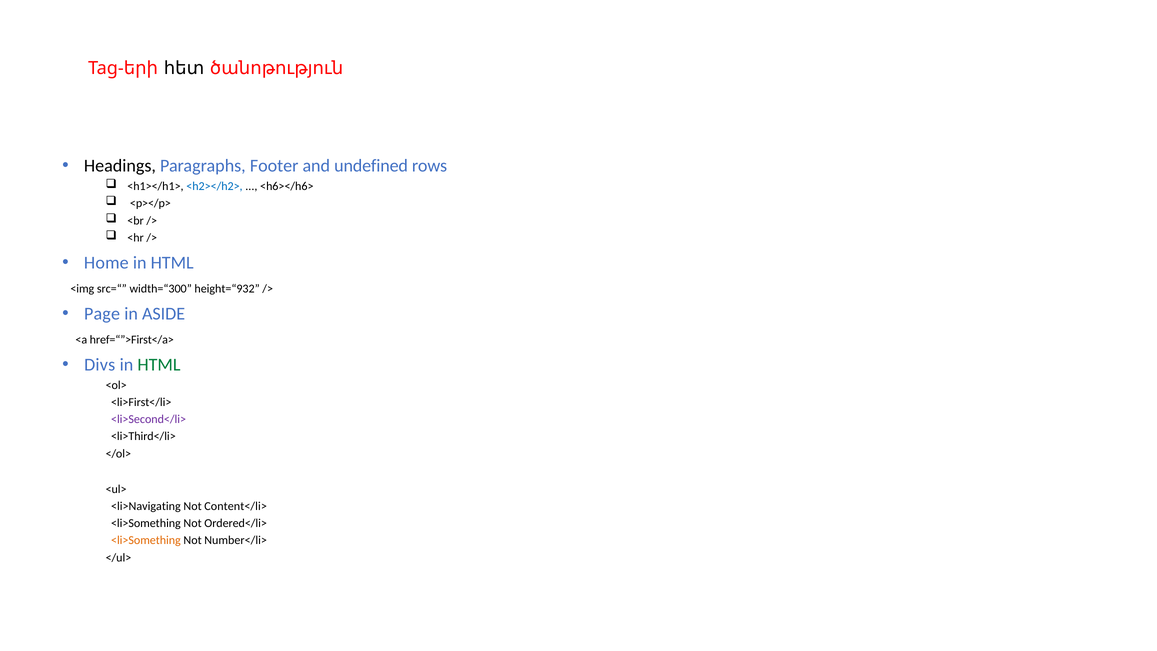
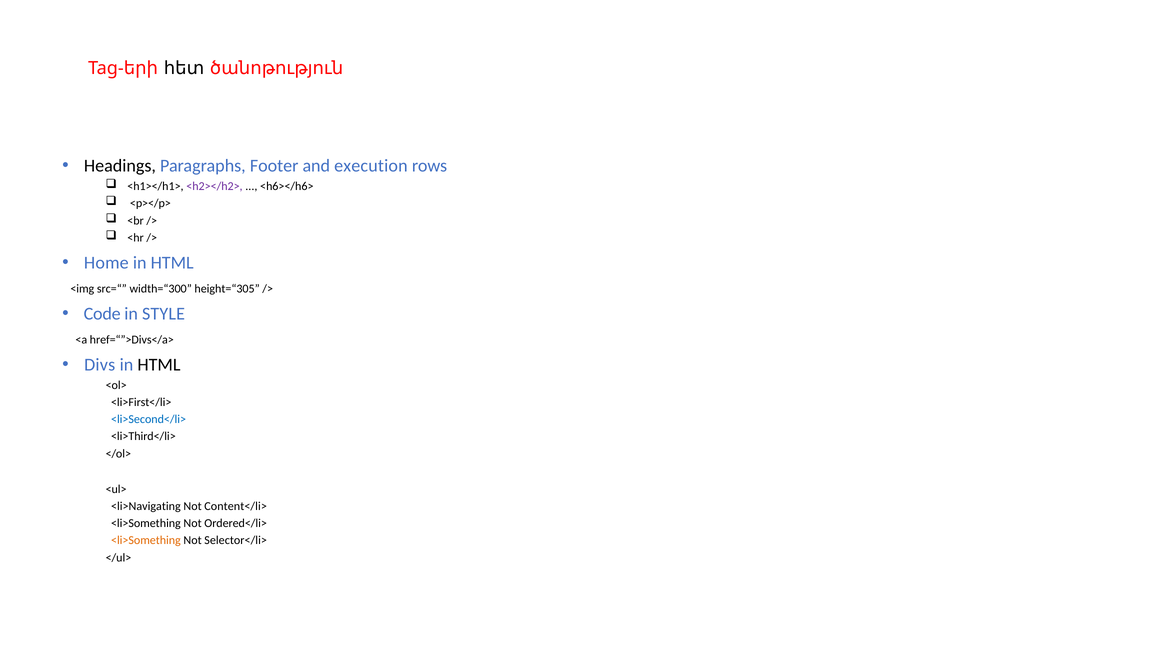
undefined: undefined -> execution
<h2></h2> colour: blue -> purple
height=“932: height=“932 -> height=“305
Page: Page -> Code
ASIDE: ASIDE -> STYLE
href=“”>First</a>: href=“”>First</a> -> href=“”>Divs</a>
HTML at (159, 365) colour: green -> black
<li>Second</li> colour: purple -> blue
Number</li>: Number</li> -> Selector</li>
